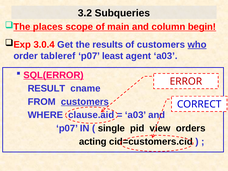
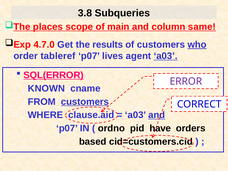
3.2: 3.2 -> 3.8
begin: begin -> same
3.0.4: 3.0.4 -> 4.7.0
least: least -> lives
a03 at (166, 56) underline: none -> present
ERROR colour: red -> purple
RESULT: RESULT -> KNOWN
and at (157, 115) underline: none -> present
single: single -> ordno
view: view -> have
acting: acting -> based
